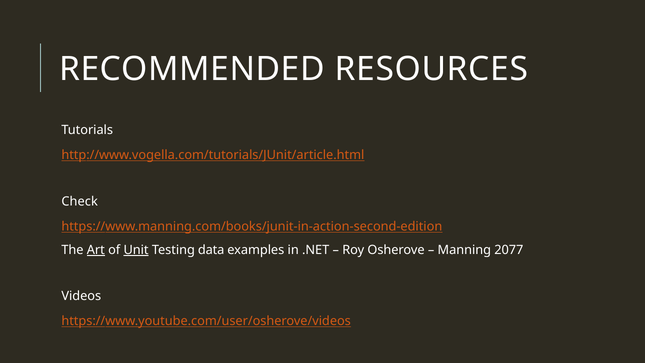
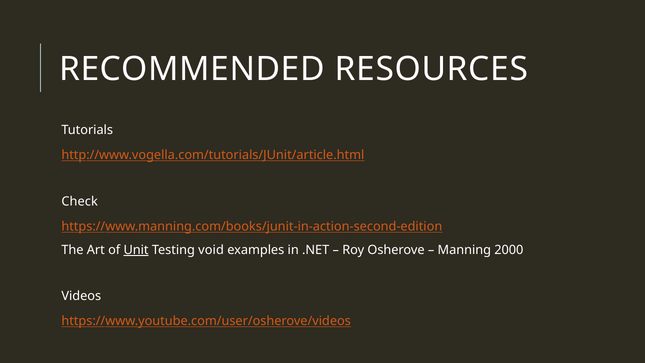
Art underline: present -> none
data: data -> void
2077: 2077 -> 2000
